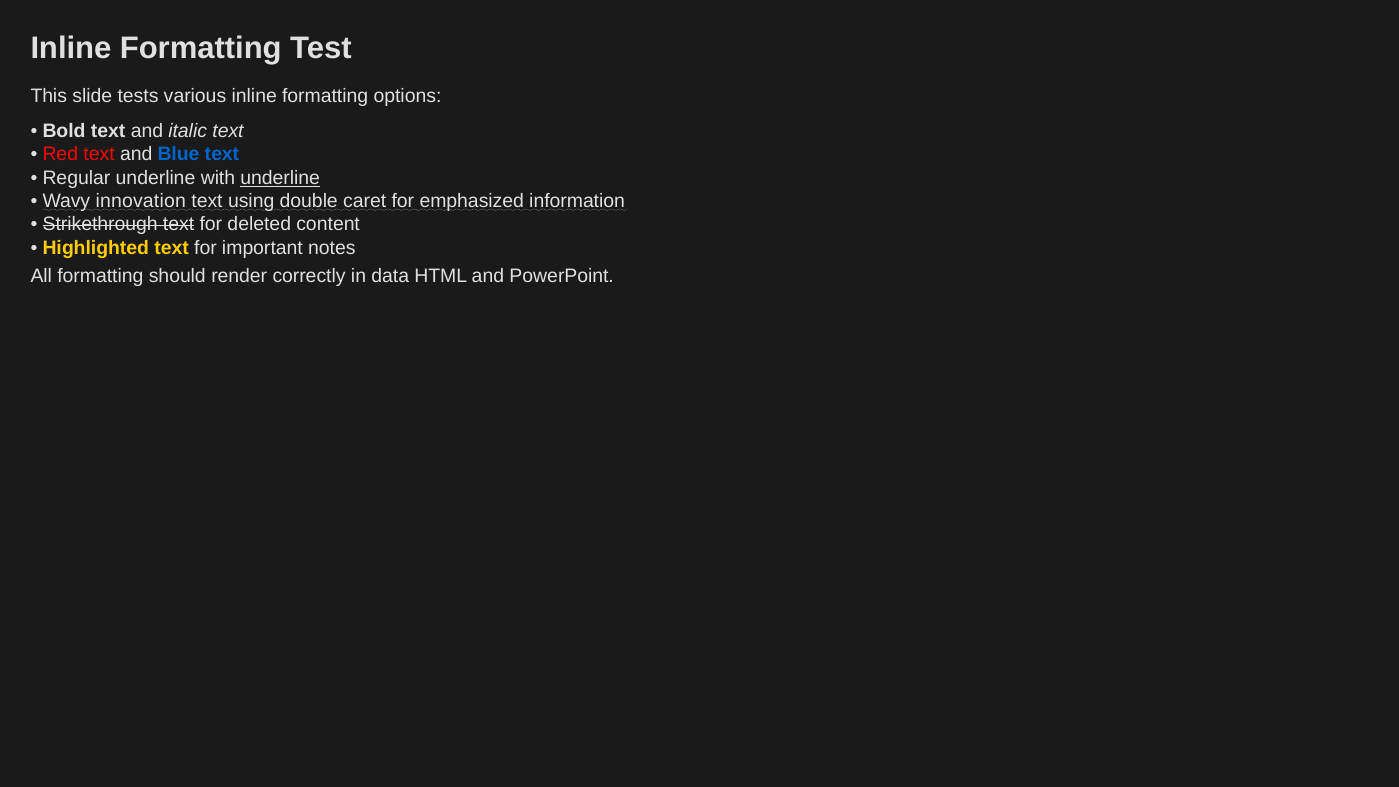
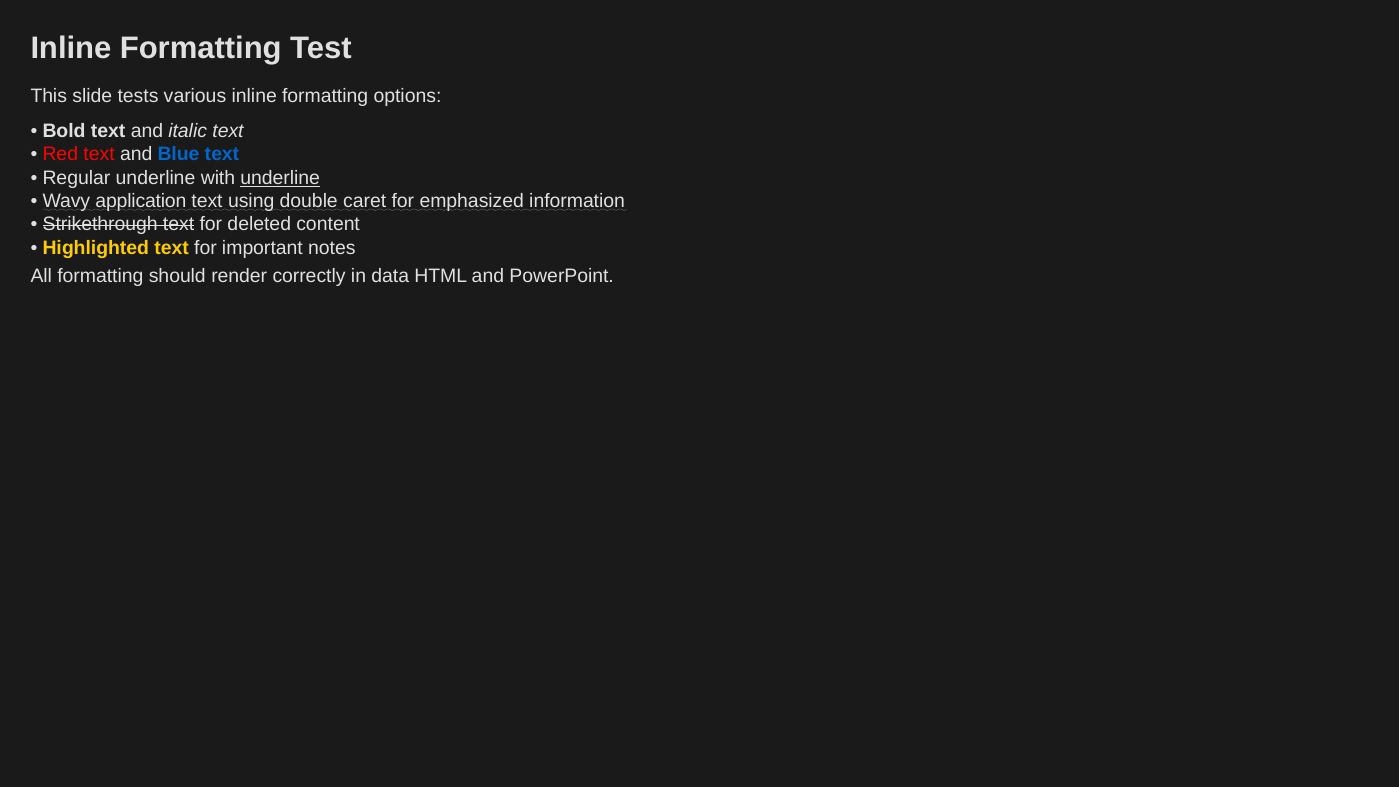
innovation: innovation -> application
